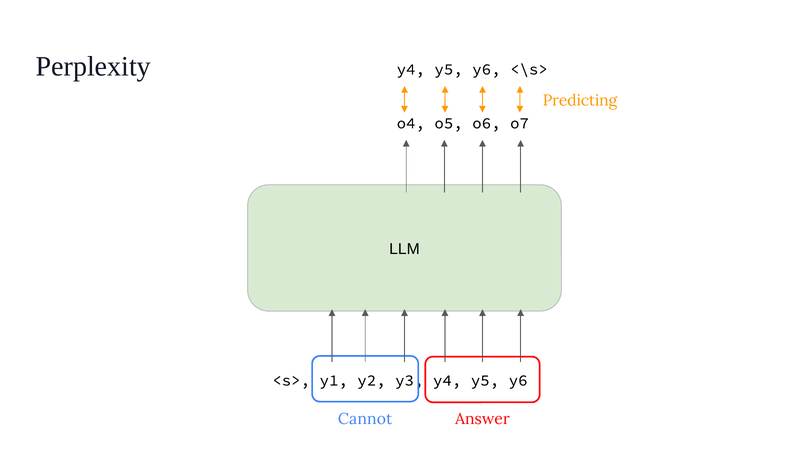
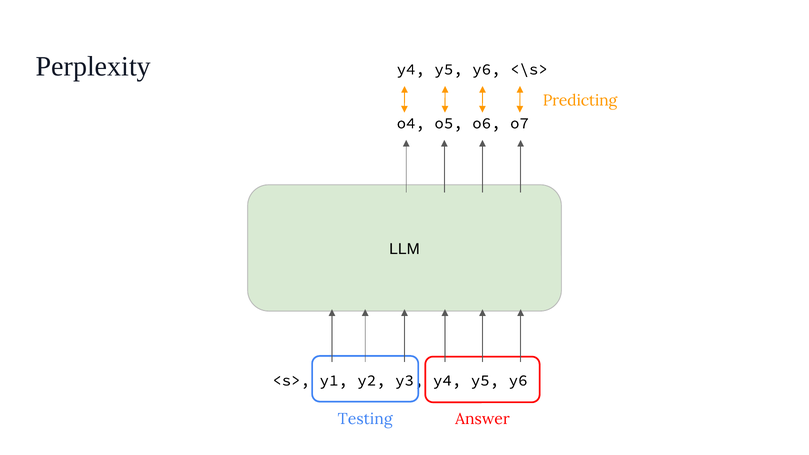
Cannot: Cannot -> Testing
